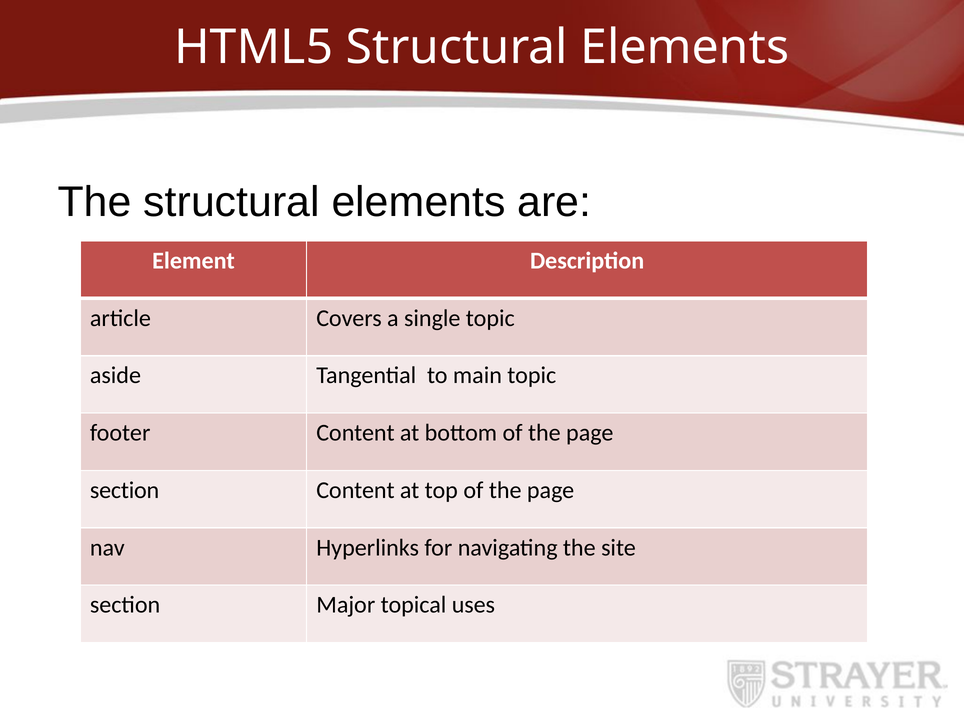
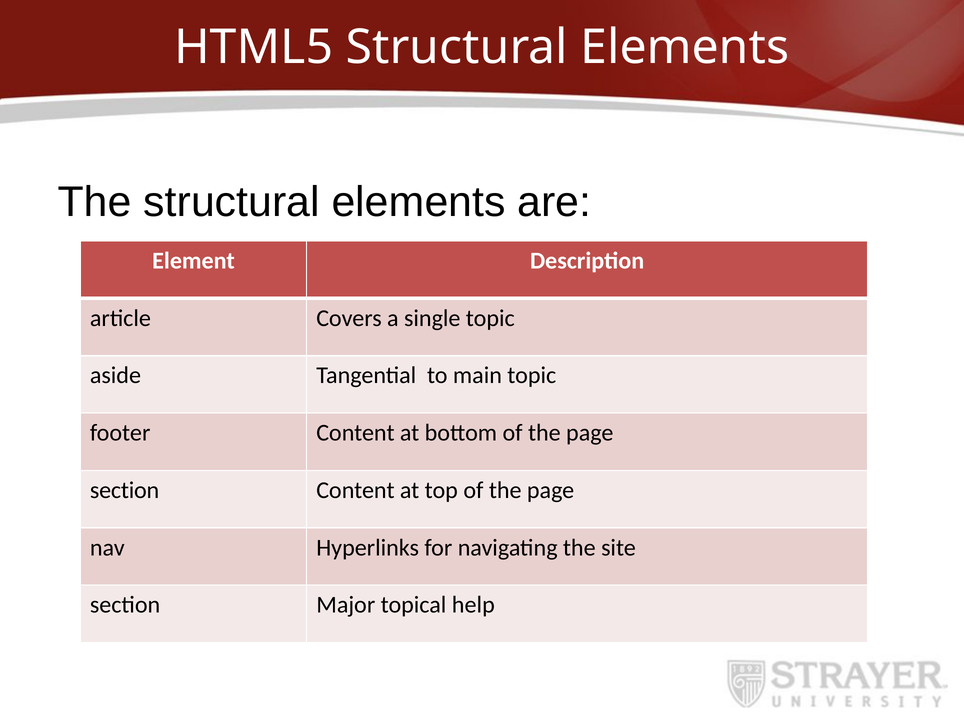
uses: uses -> help
